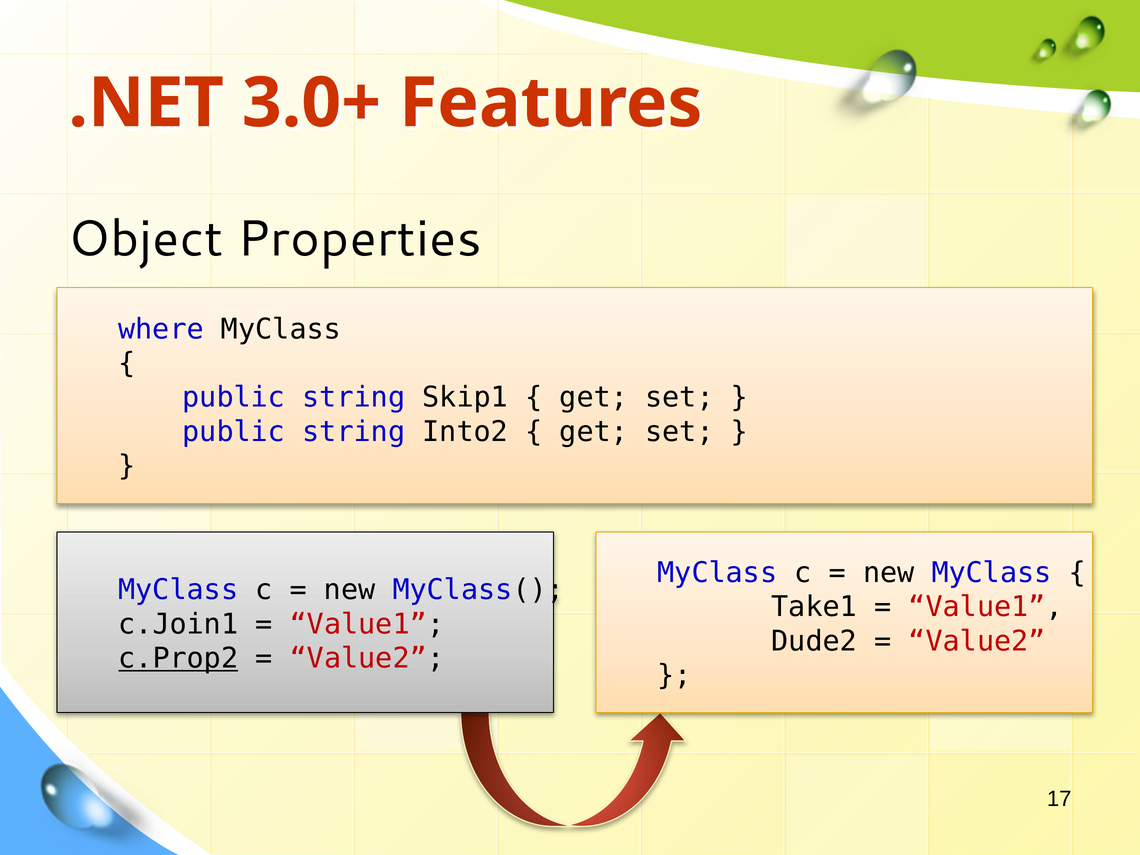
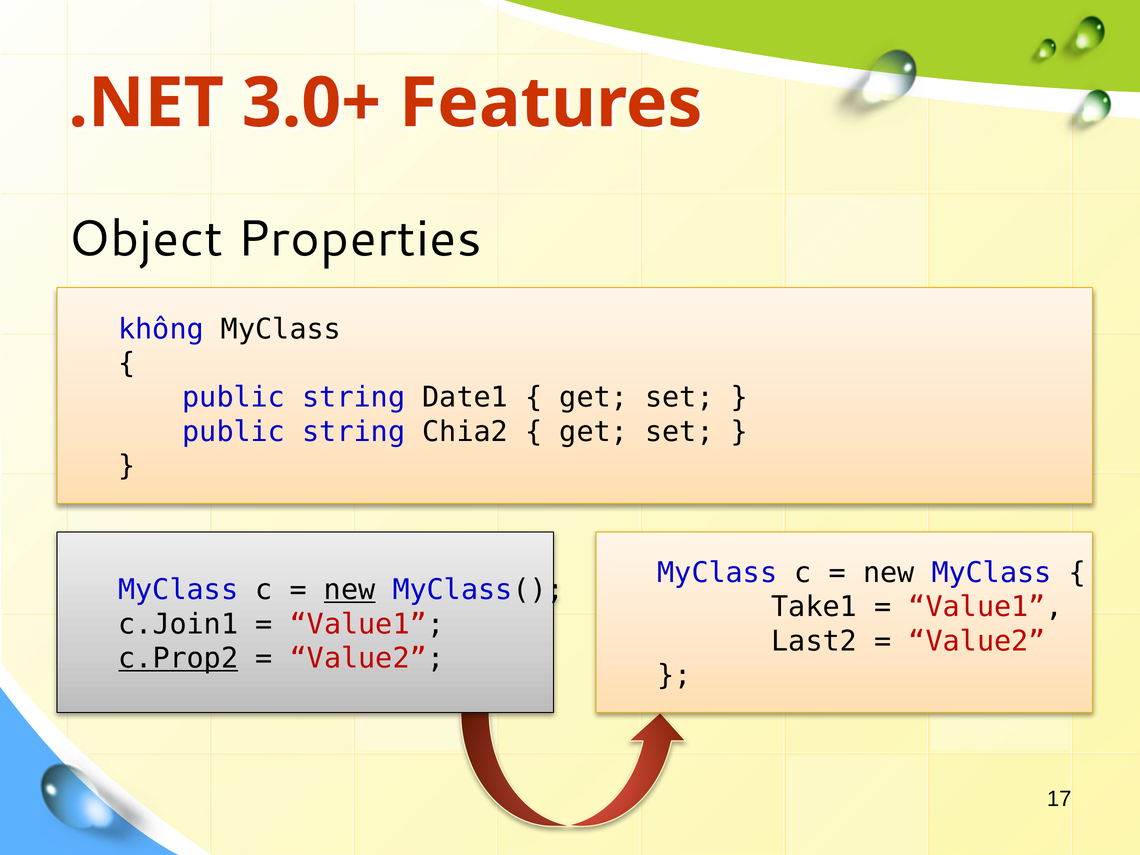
where: where -> không
Skip1: Skip1 -> Date1
Into2: Into2 -> Chia2
new at (350, 590) underline: none -> present
Dude2: Dude2 -> Last2
